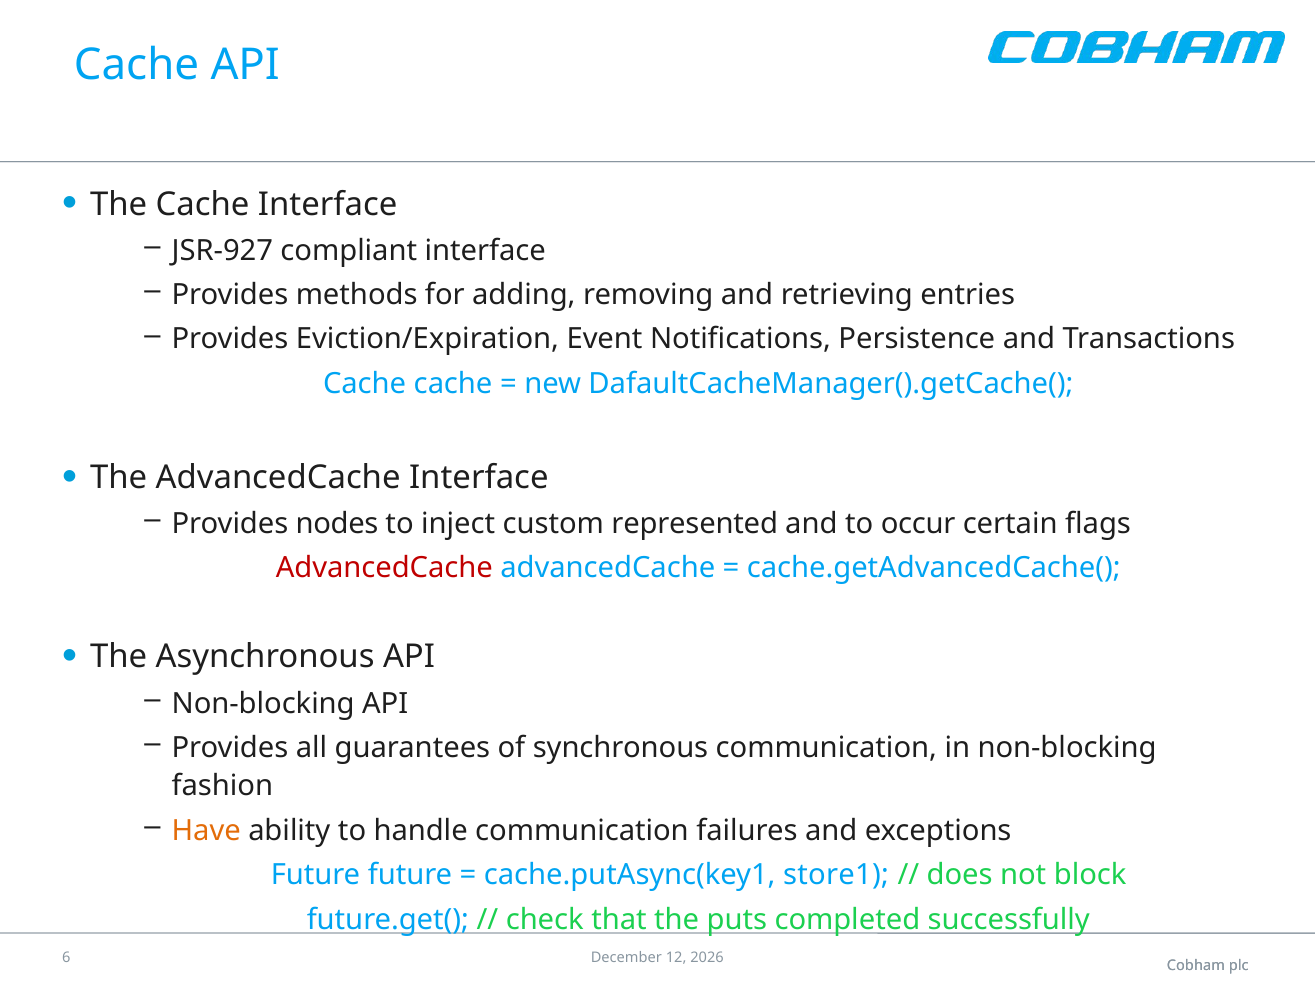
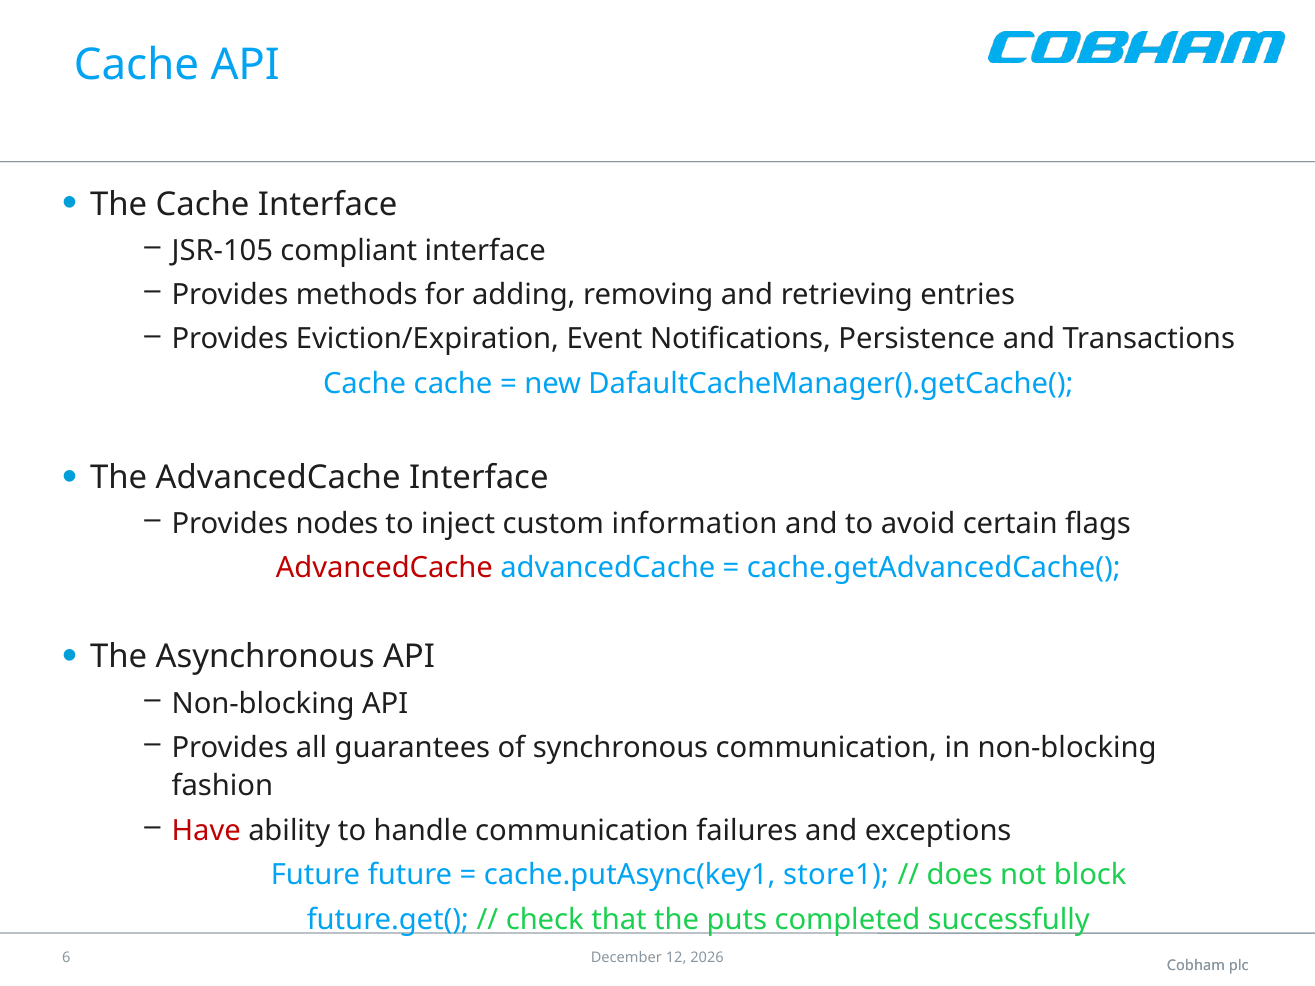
JSR-927: JSR-927 -> JSR-105
represented: represented -> information
occur: occur -> avoid
Have colour: orange -> red
